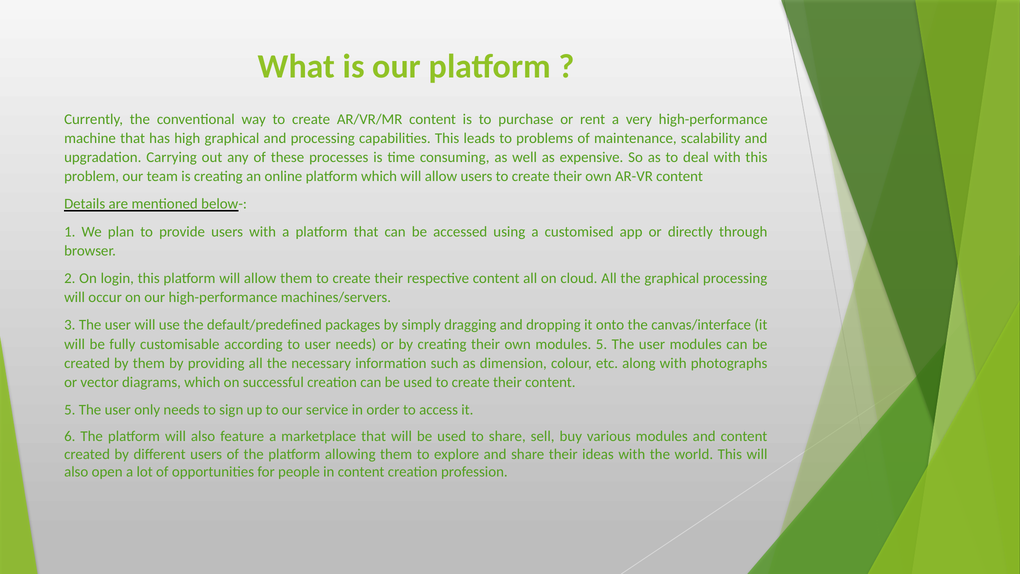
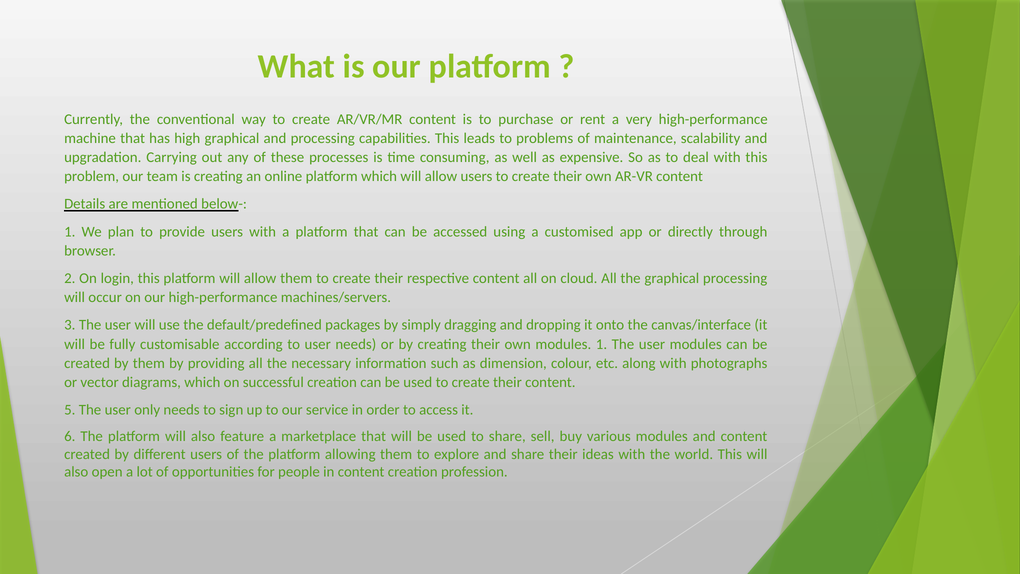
modules 5: 5 -> 1
